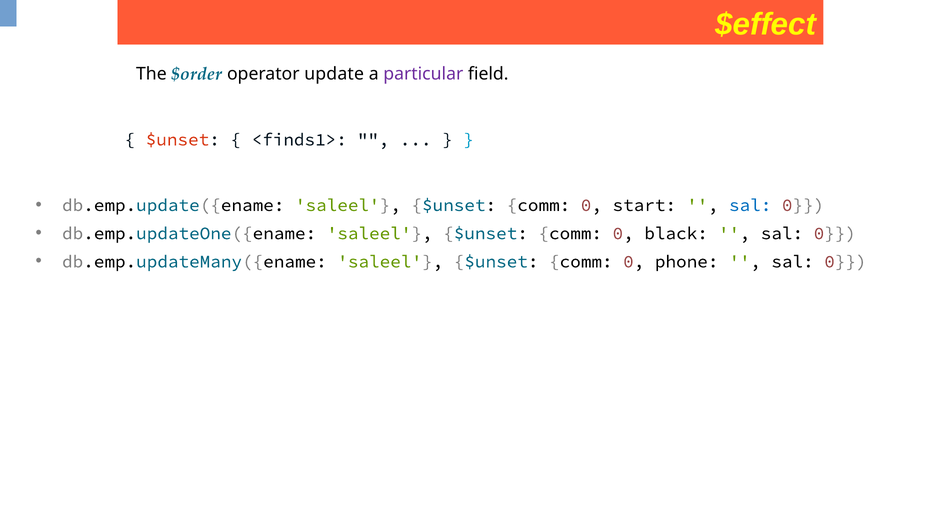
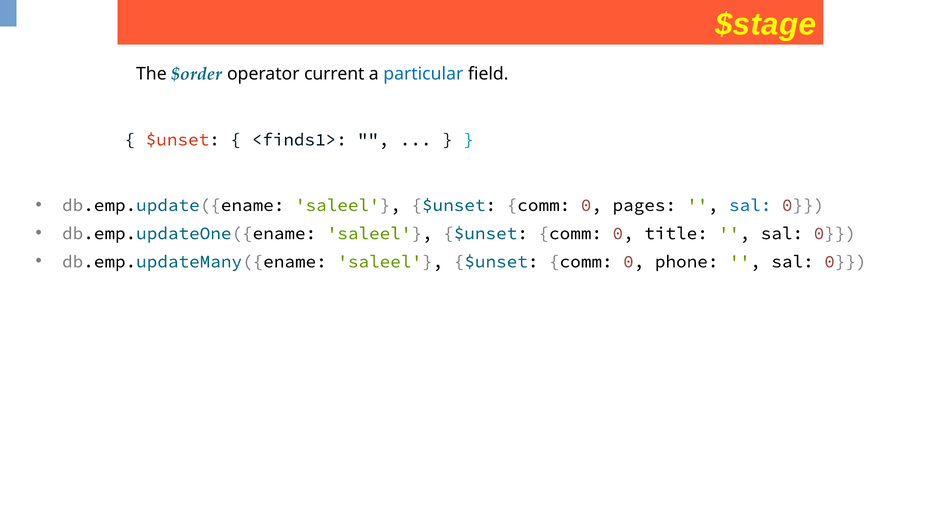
$effect: $effect -> $stage
update: update -> current
particular colour: purple -> blue
start: start -> pages
black: black -> title
